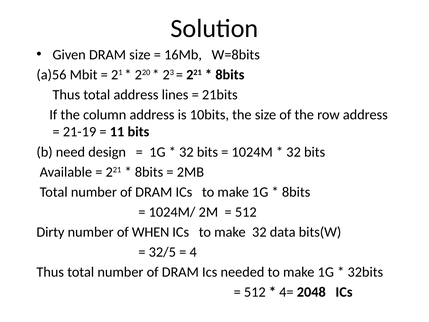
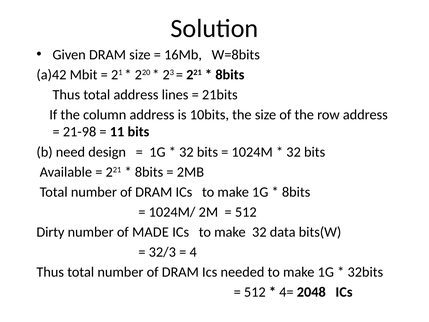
a)56: a)56 -> a)42
21-19: 21-19 -> 21-98
WHEN: WHEN -> MADE
32/5: 32/5 -> 32/3
